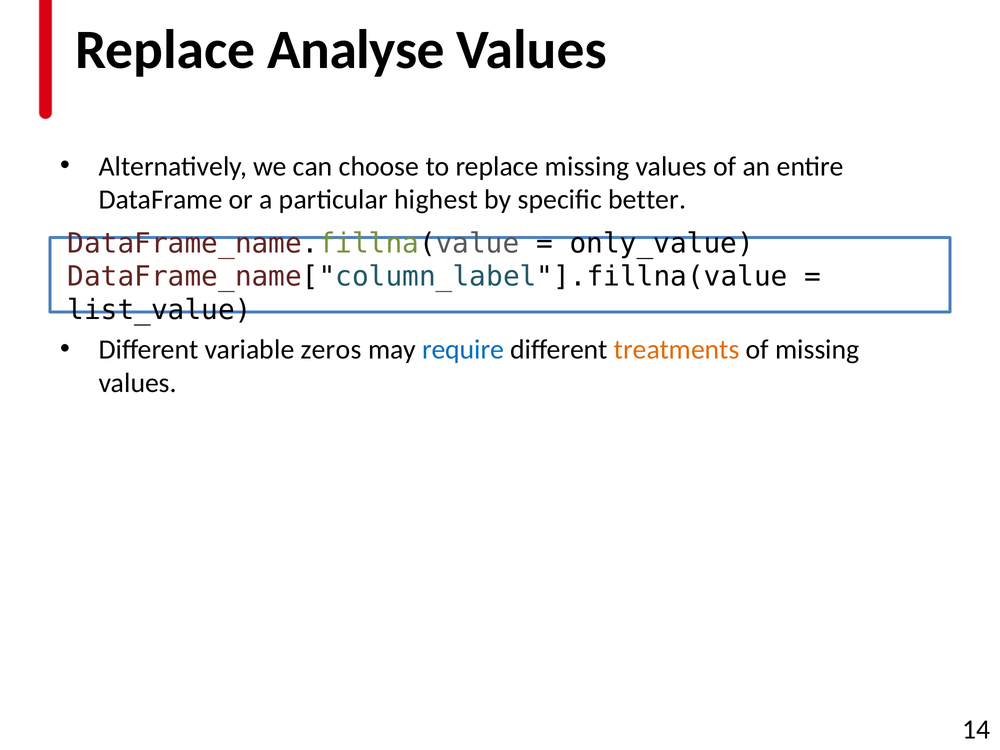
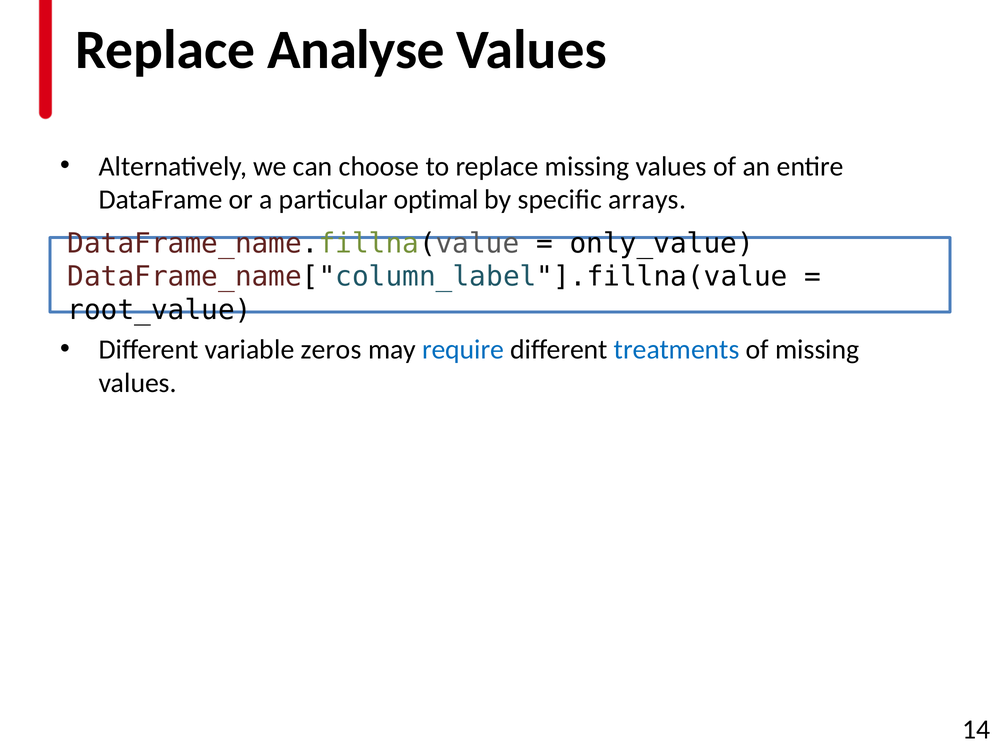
highest: highest -> optimal
better: better -> arrays
list_value: list_value -> root_value
treatments colour: orange -> blue
